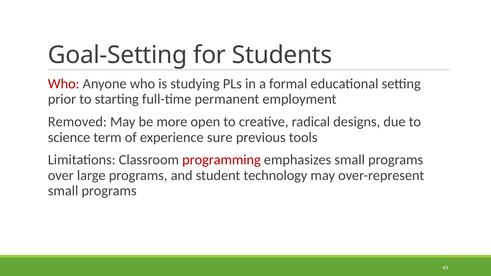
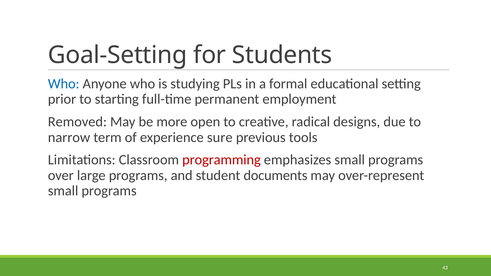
Who at (64, 84) colour: red -> blue
science: science -> narrow
technology: technology -> documents
